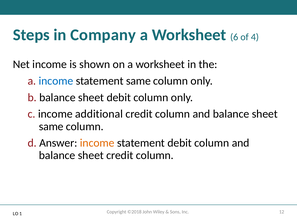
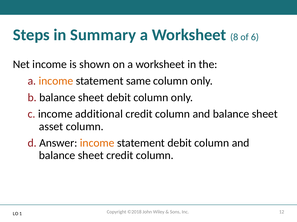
Company: Company -> Summary
6: 6 -> 8
4: 4 -> 6
income at (56, 81) colour: blue -> orange
same at (51, 127): same -> asset
